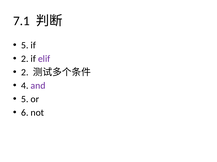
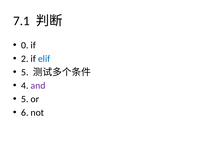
5 at (25, 46): 5 -> 0
elif colour: purple -> blue
2 at (25, 73): 2 -> 5
